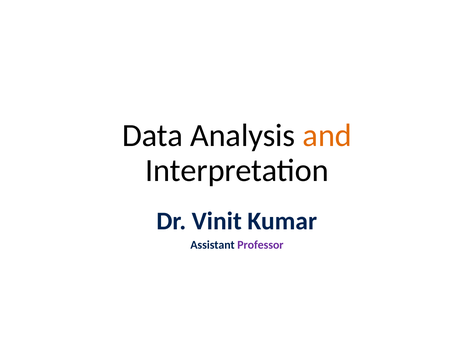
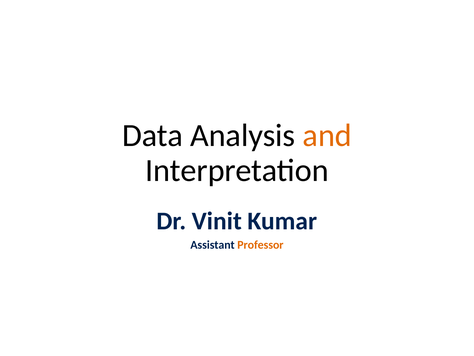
Professor colour: purple -> orange
